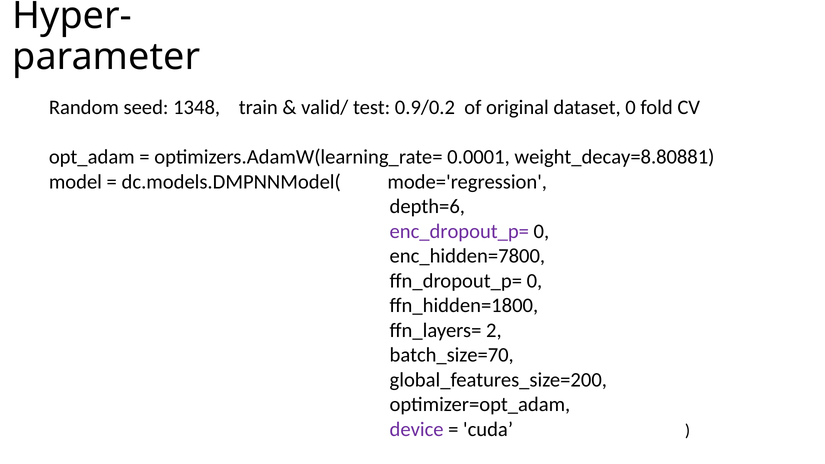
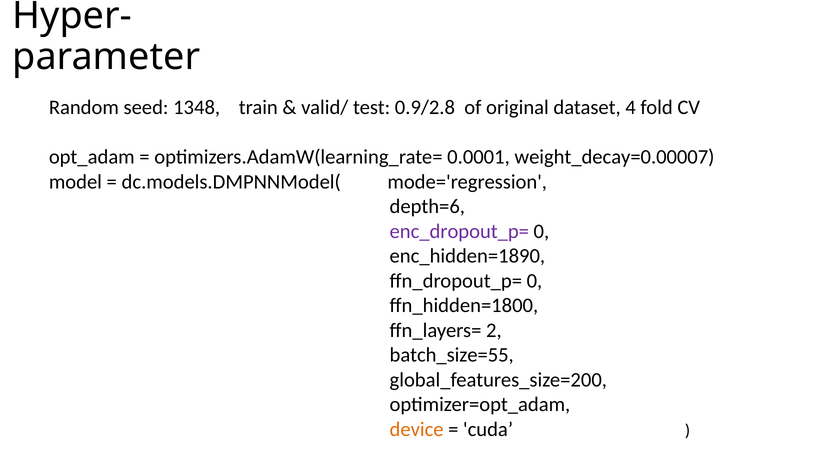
0.9/0.2: 0.9/0.2 -> 0.9/2.8
dataset 0: 0 -> 4
weight_decay=8.80881: weight_decay=8.80881 -> weight_decay=0.00007
enc_hidden=7800: enc_hidden=7800 -> enc_hidden=1890
batch_size=70: batch_size=70 -> batch_size=55
device colour: purple -> orange
